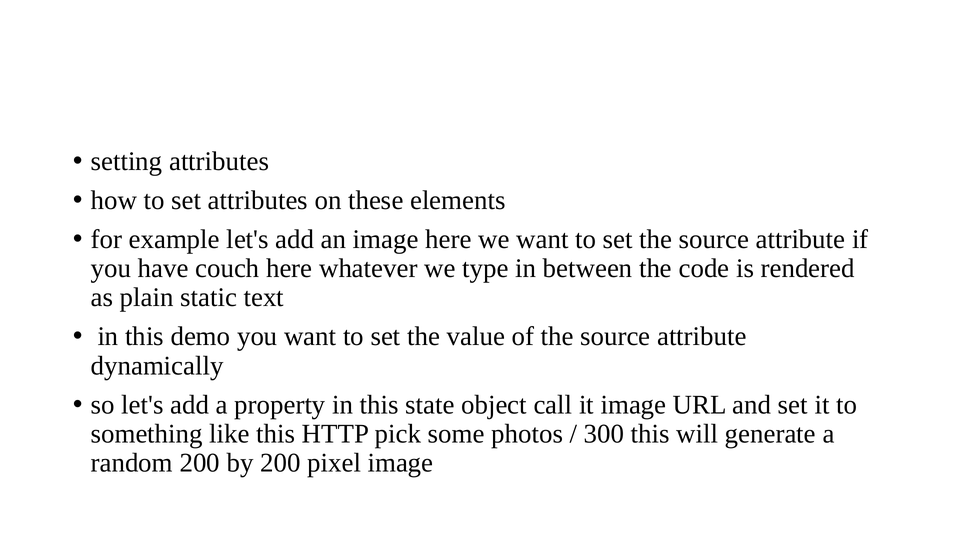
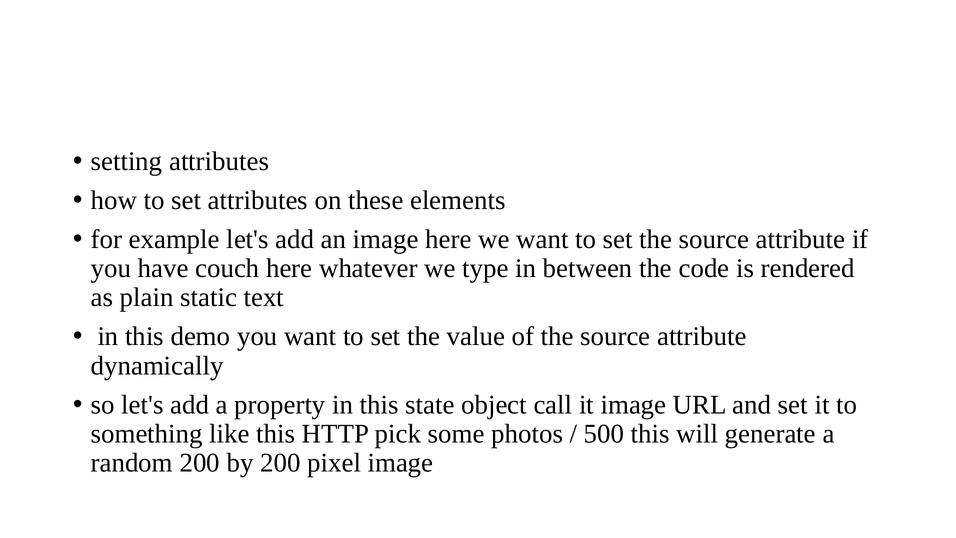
300: 300 -> 500
